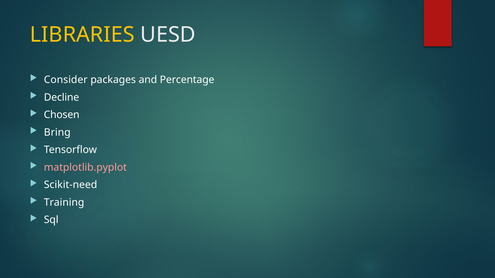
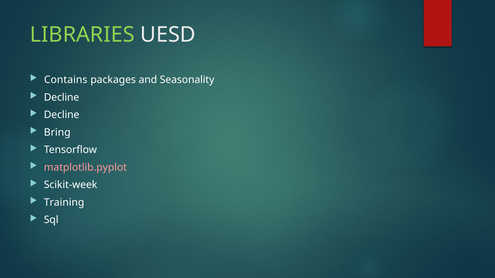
LIBRARIES colour: yellow -> light green
Consider: Consider -> Contains
Percentage: Percentage -> Seasonality
Chosen at (62, 115): Chosen -> Decline
Scikit-need: Scikit-need -> Scikit-week
